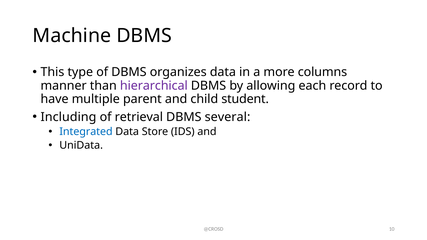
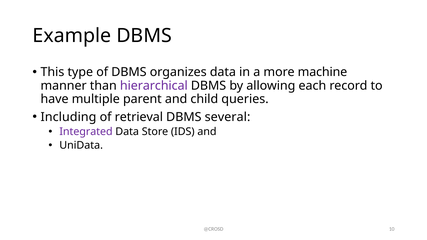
Machine: Machine -> Example
columns: columns -> machine
student: student -> queries
Integrated colour: blue -> purple
